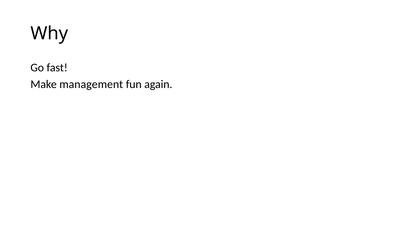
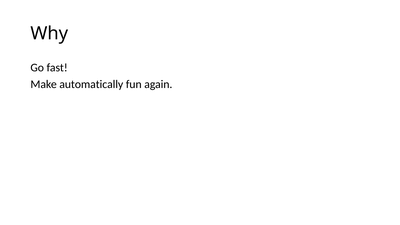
management: management -> automatically
